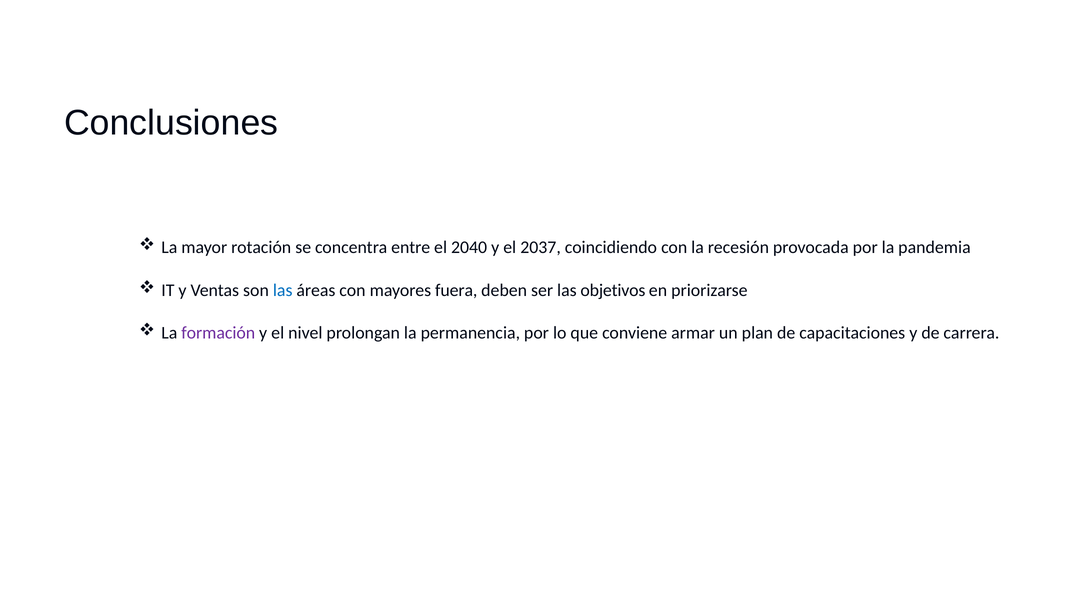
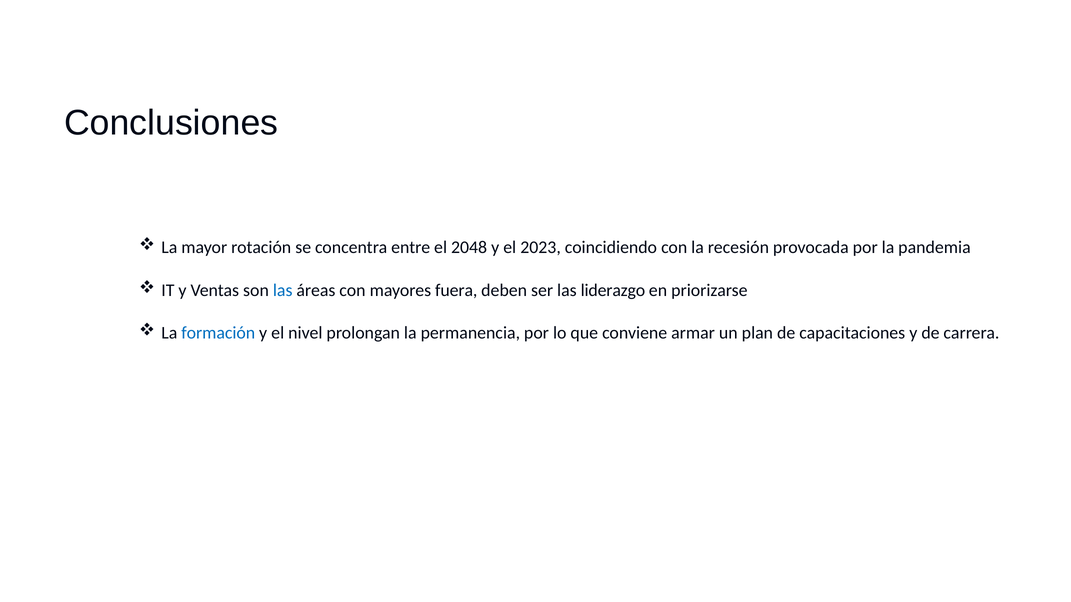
2040: 2040 -> 2048
2037: 2037 -> 2023
objetivos: objetivos -> liderazgo
formación colour: purple -> blue
